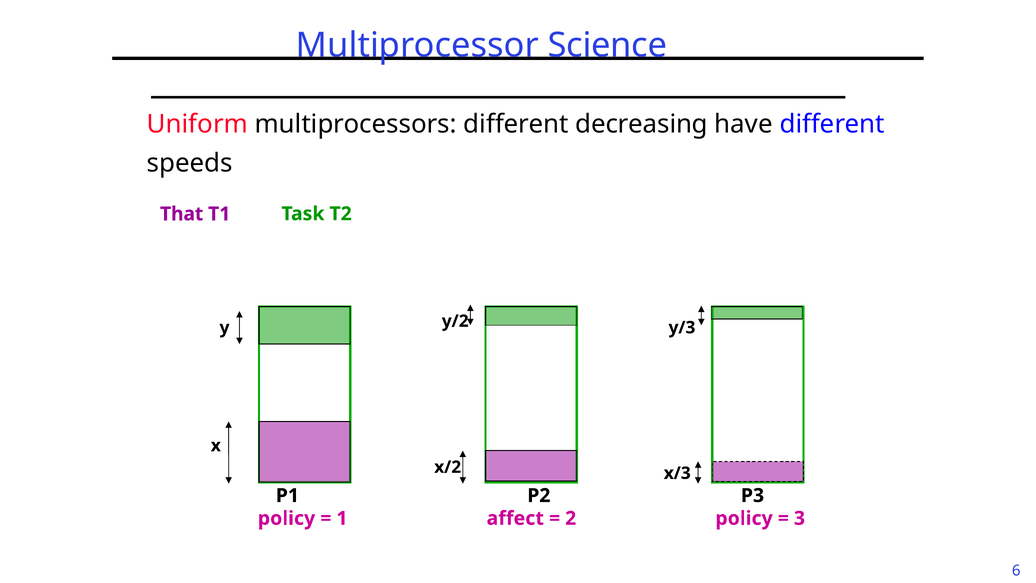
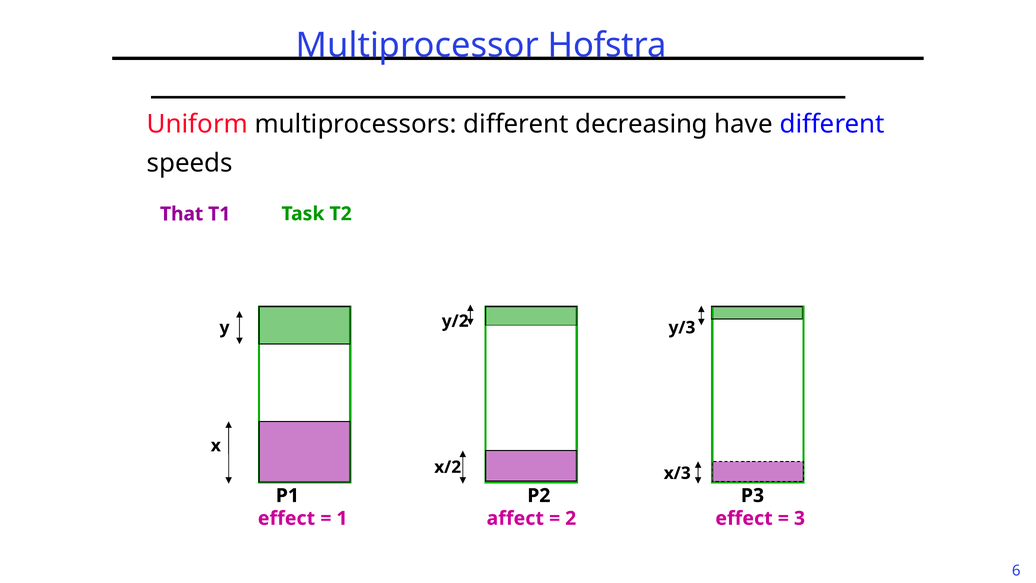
Science: Science -> Hofstra
policy at (287, 518): policy -> effect
2 policy: policy -> effect
